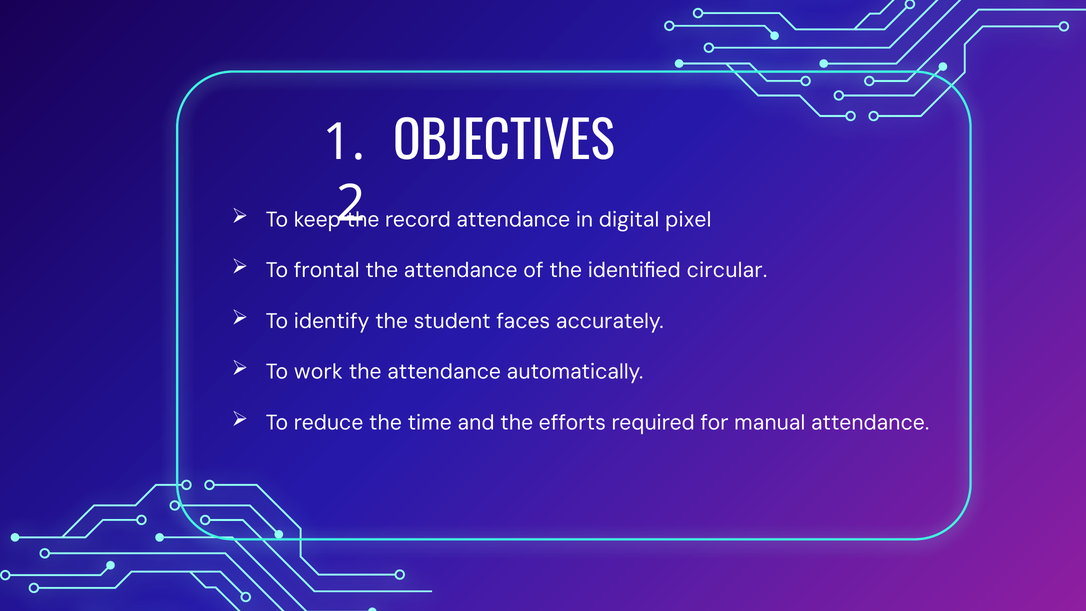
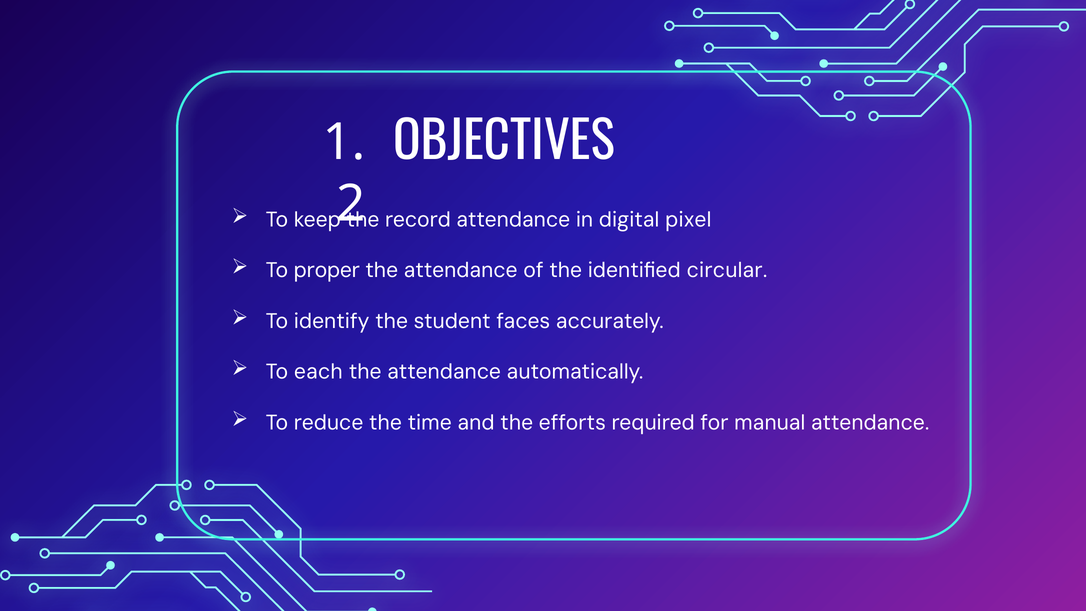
frontal: frontal -> proper
work: work -> each
